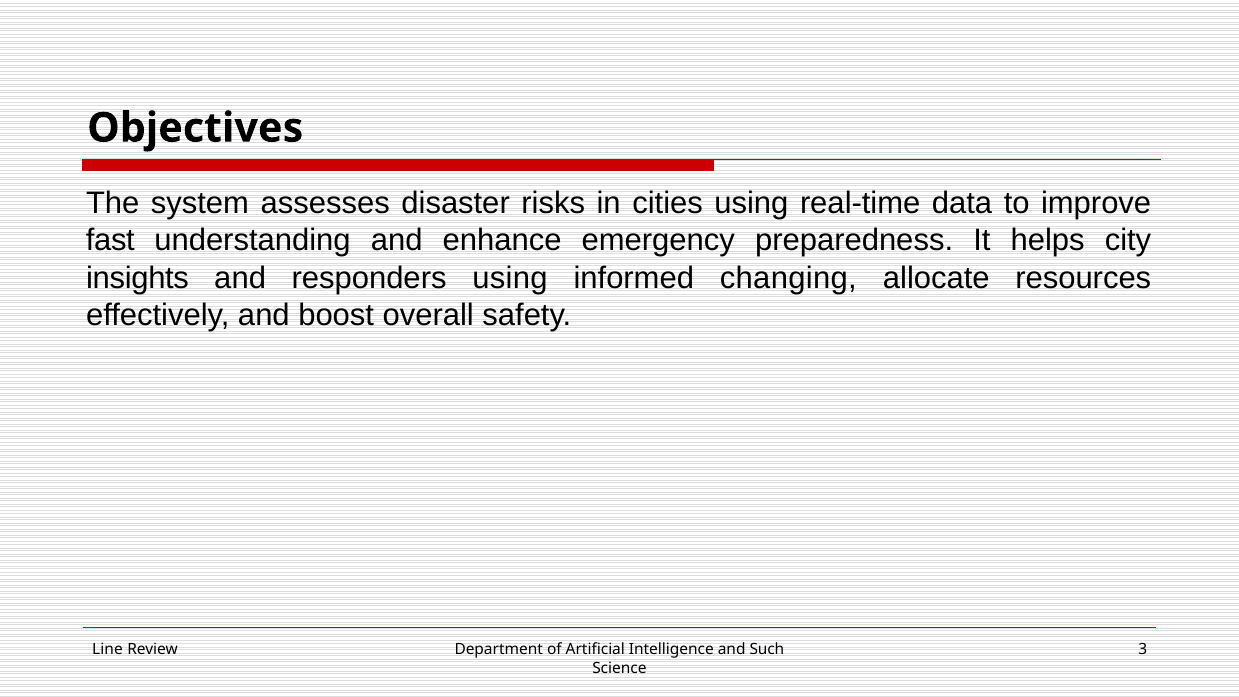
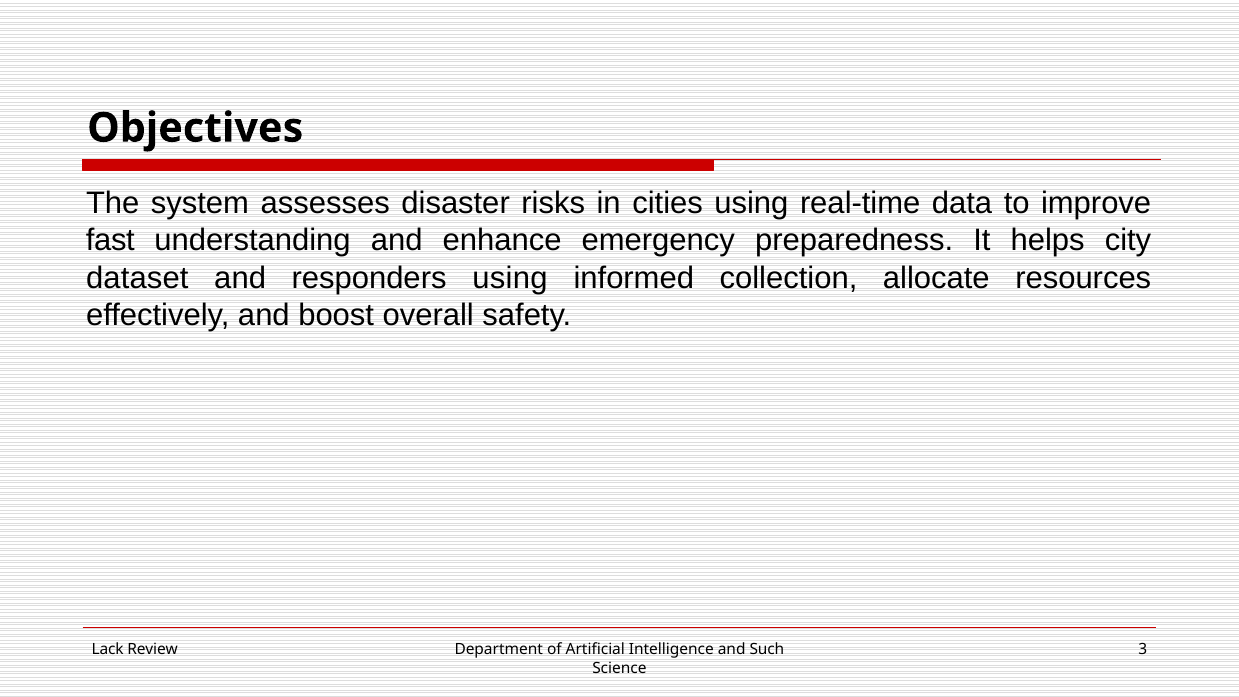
insights: insights -> dataset
changing: changing -> collection
Line: Line -> Lack
